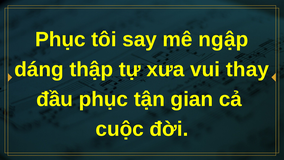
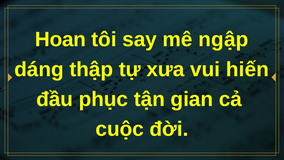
Phục at (60, 39): Phục -> Hoan
thay: thay -> hiến
